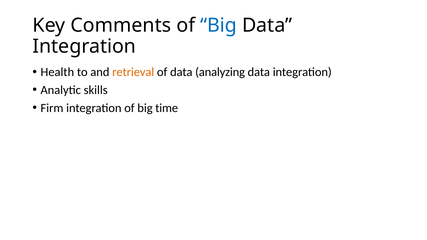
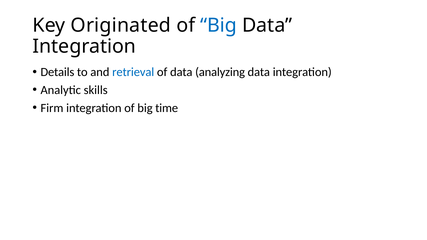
Comments: Comments -> Originated
Health: Health -> Details
retrieval colour: orange -> blue
